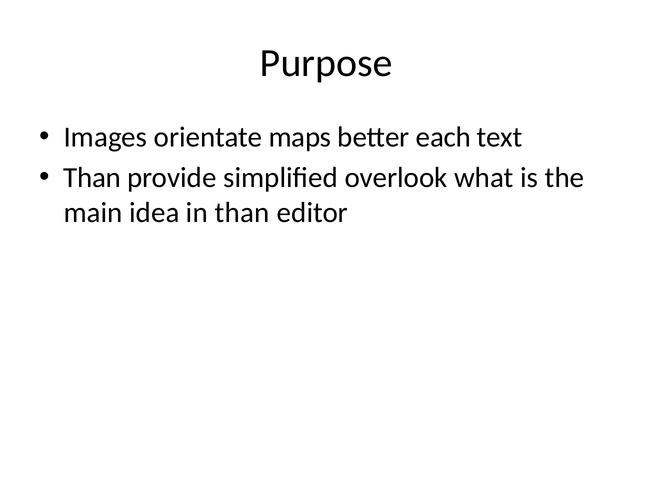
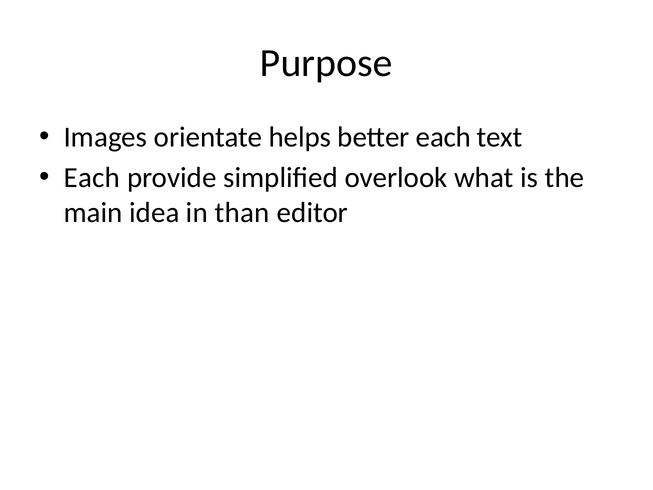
maps: maps -> helps
Than at (92, 178): Than -> Each
